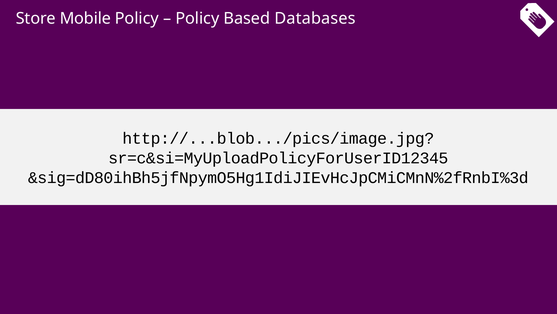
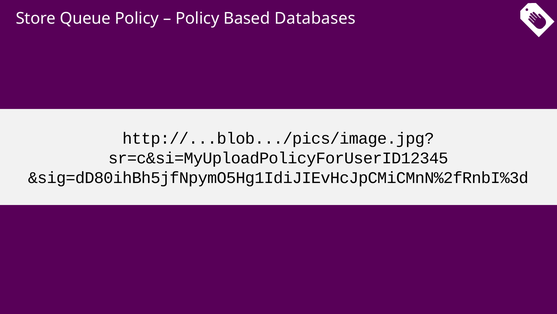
Mobile: Mobile -> Queue
